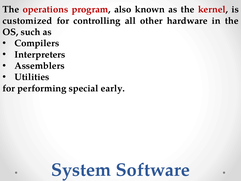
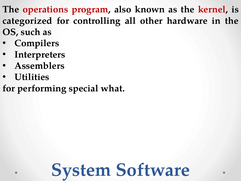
customized: customized -> categorized
early: early -> what
